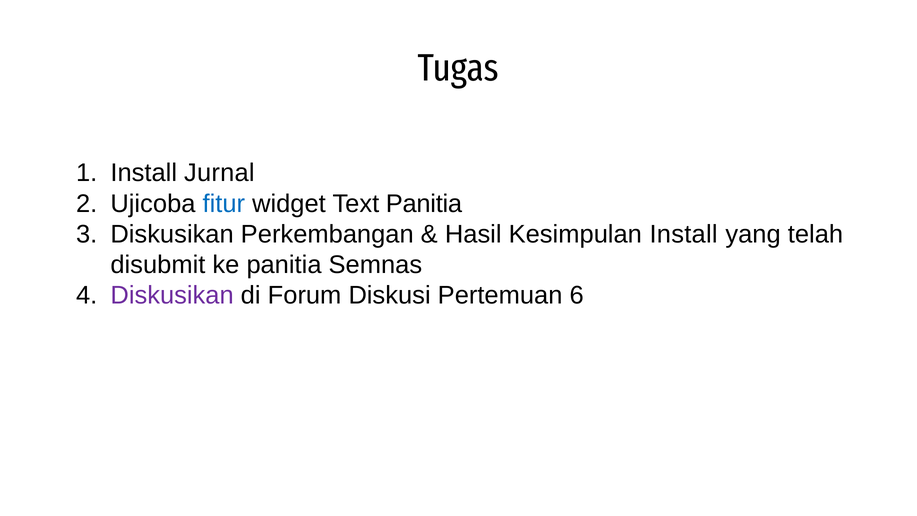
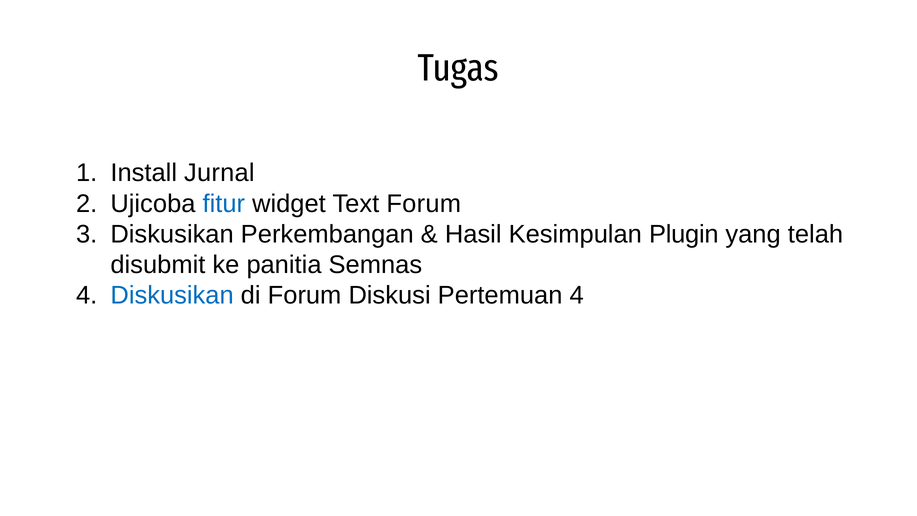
Text Panitia: Panitia -> Forum
Kesimpulan Install: Install -> Plugin
Diskusikan at (172, 295) colour: purple -> blue
Pertemuan 6: 6 -> 4
